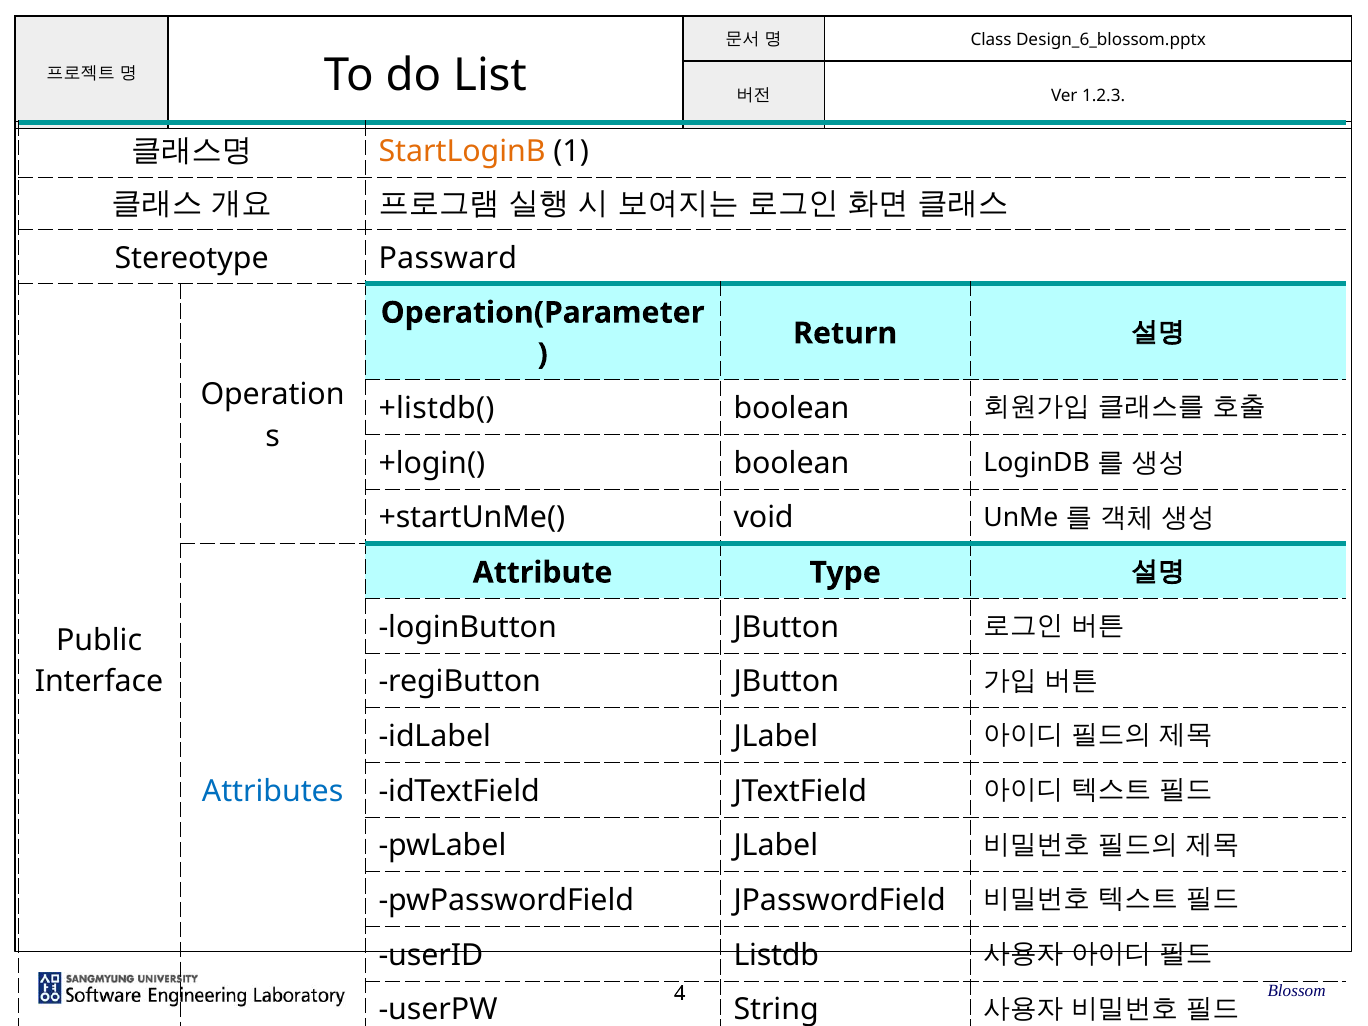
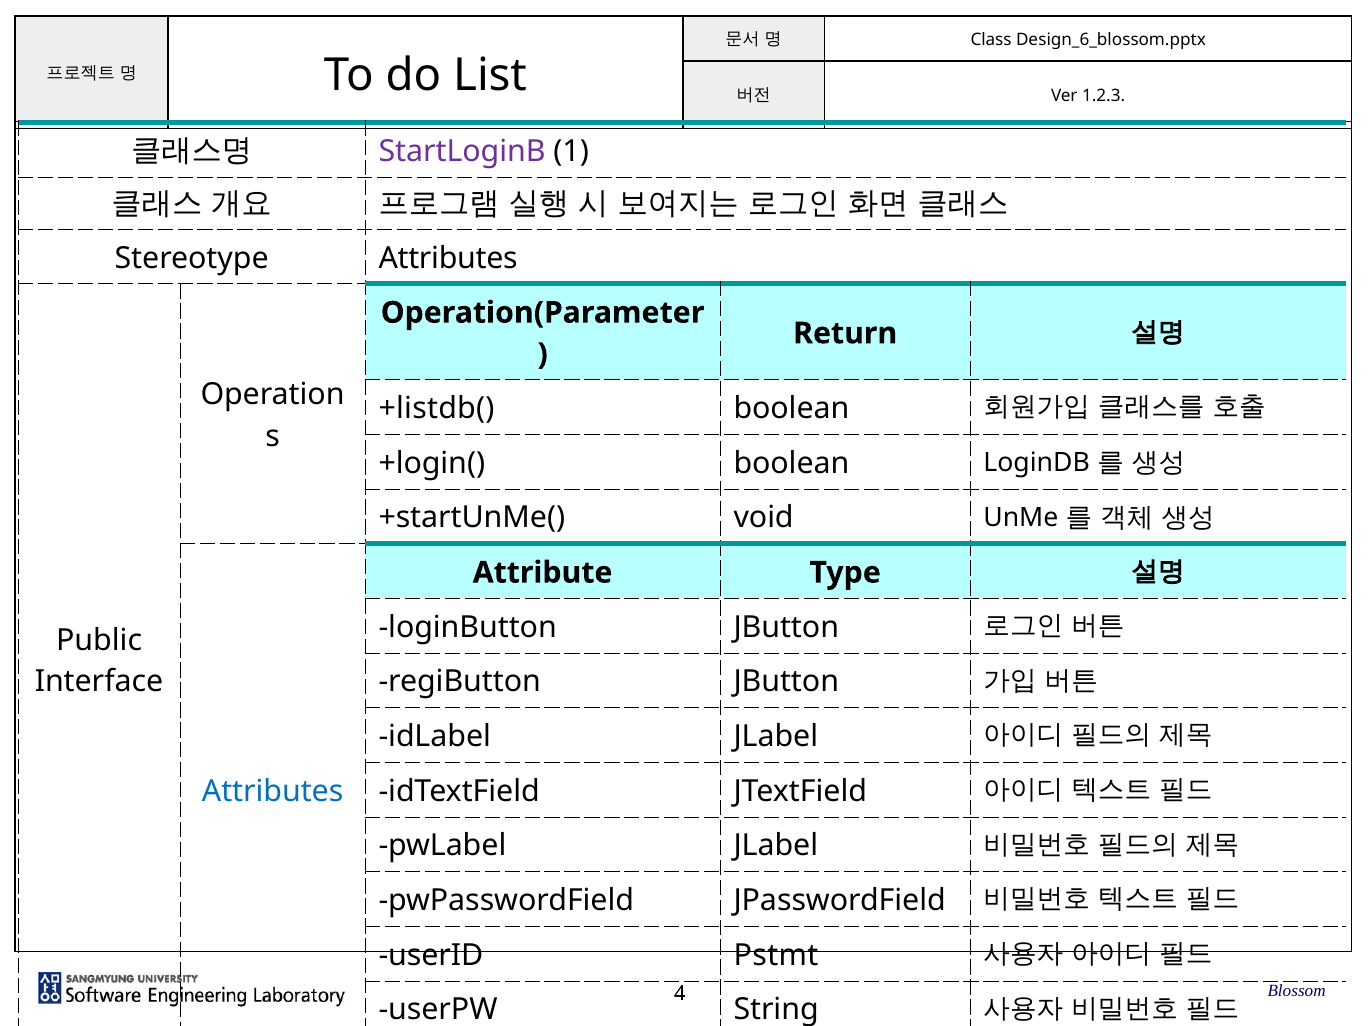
StartLoginB colour: orange -> purple
Stereotype Passward: Passward -> Attributes
Listdb: Listdb -> Pstmt
